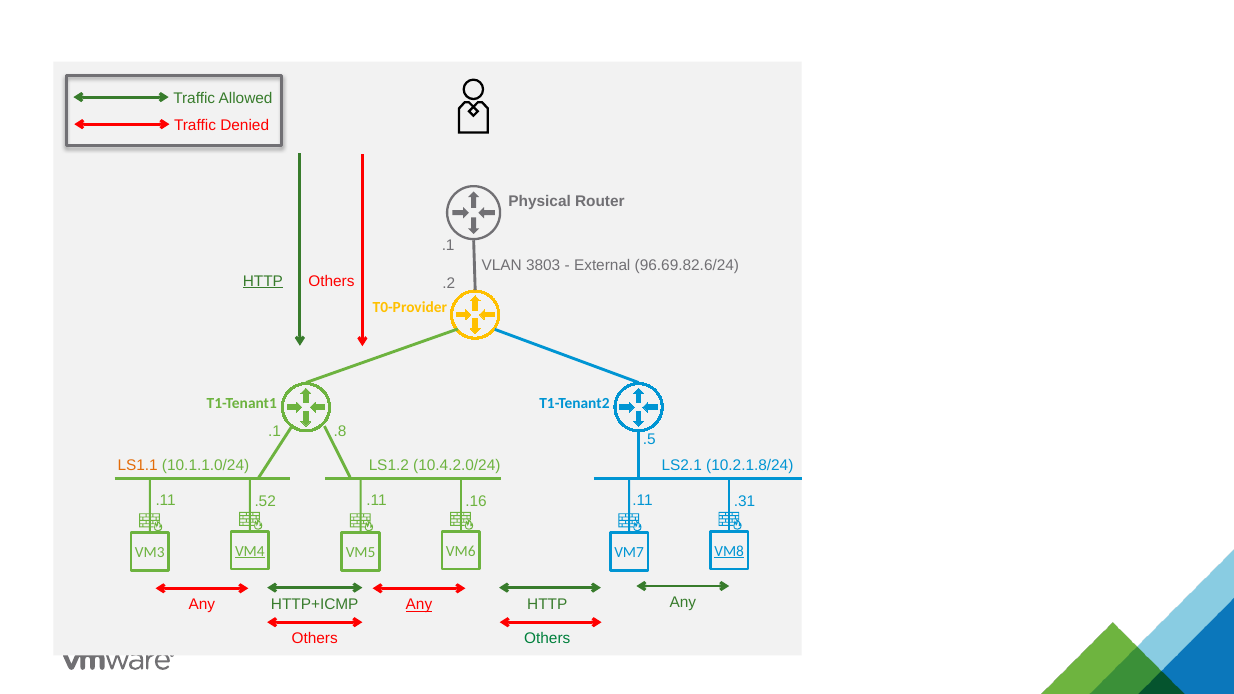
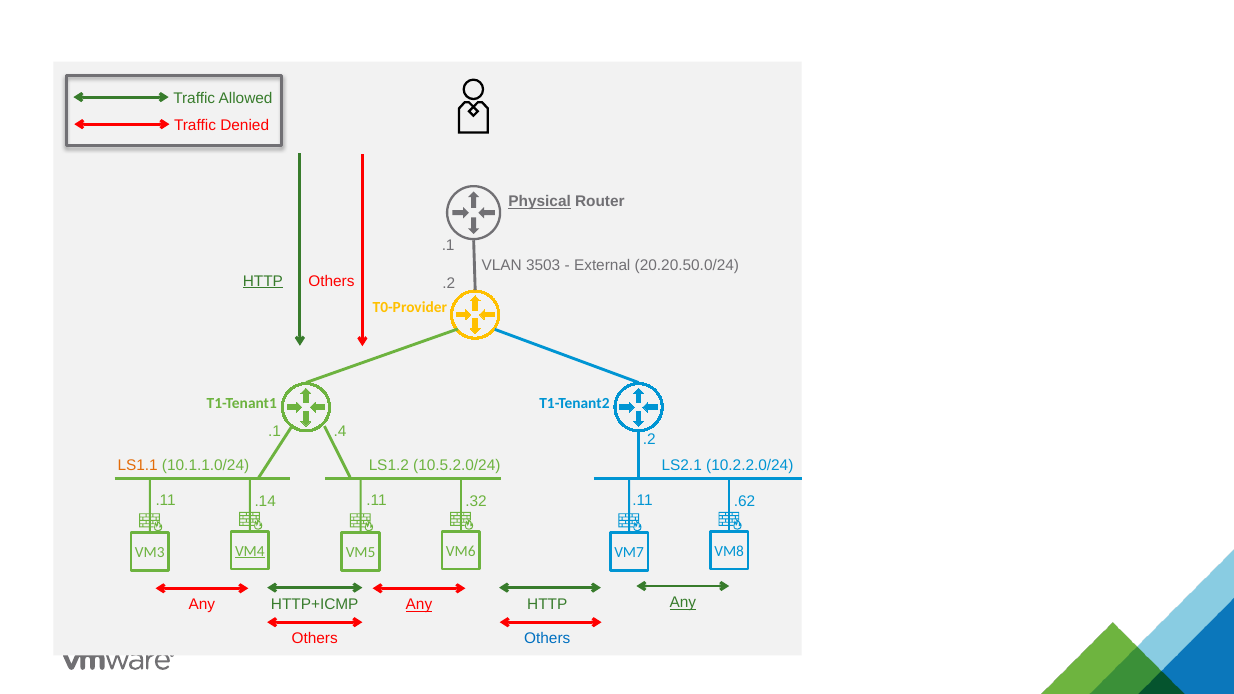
Physical underline: none -> present
3803: 3803 -> 3503
96.69.82.6/24: 96.69.82.6/24 -> 20.20.50.0/24
.8: .8 -> .4
.5 at (649, 439): .5 -> .2
10.4.2.0/24: 10.4.2.0/24 -> 10.5.2.0/24
10.2.1.8/24: 10.2.1.8/24 -> 10.2.2.0/24
.52: .52 -> .14
.16: .16 -> .32
.31: .31 -> .62
VM8 underline: present -> none
Any at (683, 603) underline: none -> present
Others at (547, 639) colour: green -> blue
